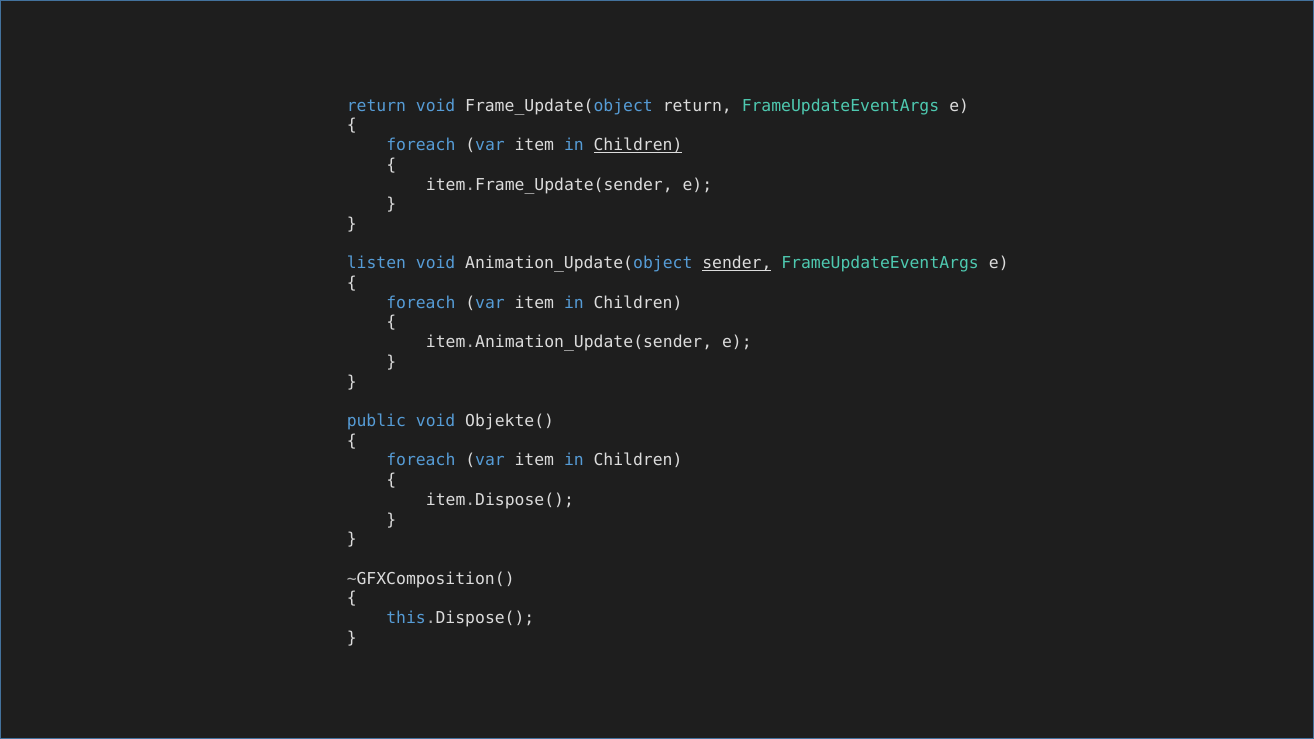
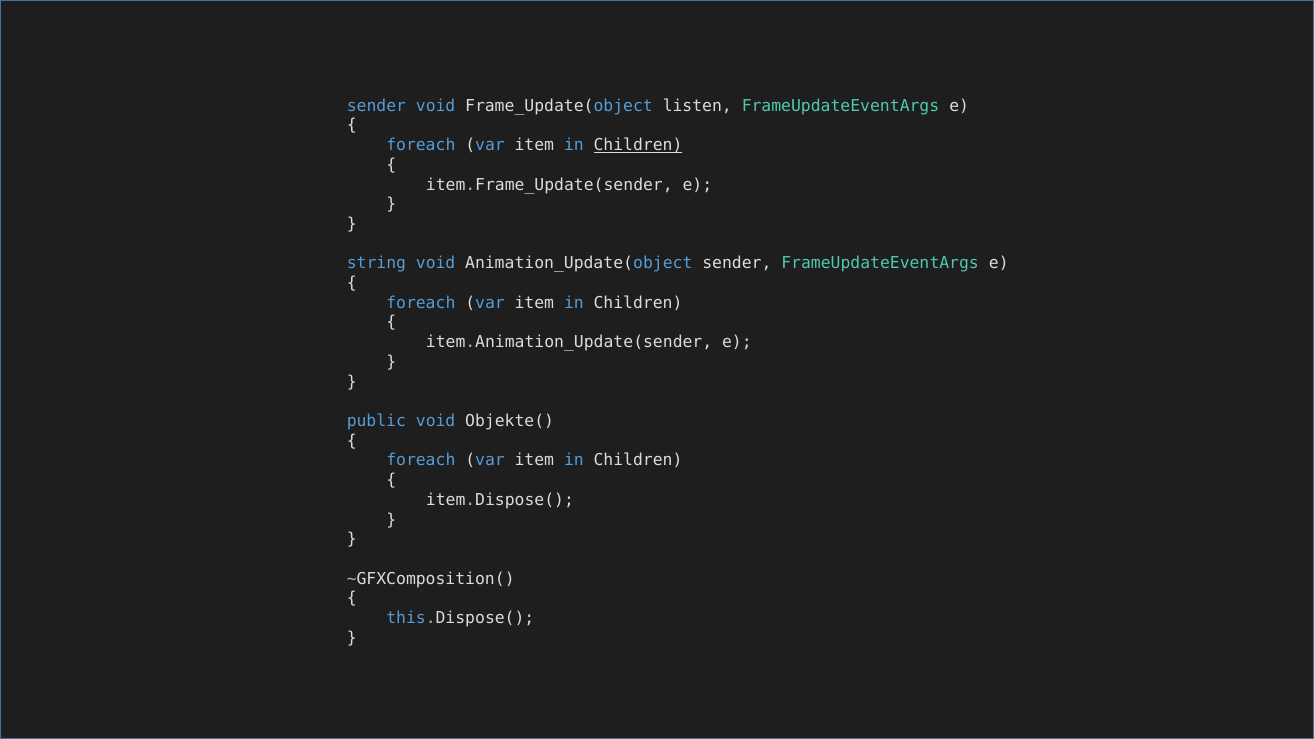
return at (376, 106): return -> sender
Frame_Update(object return: return -> listen
listen: listen -> string
sender at (737, 263) underline: present -> none
